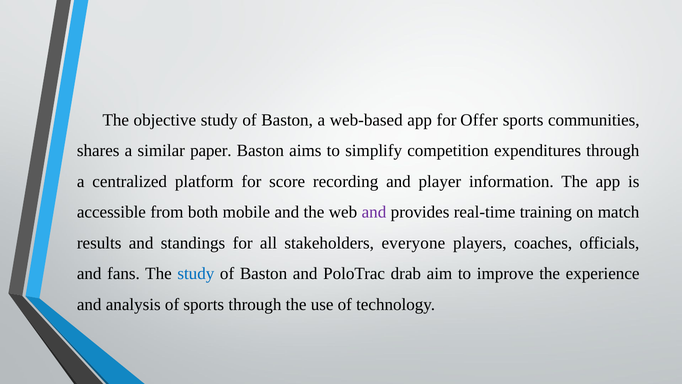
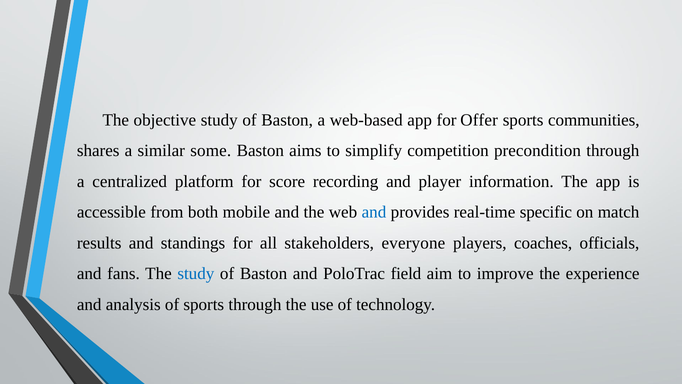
paper: paper -> some
expenditures: expenditures -> precondition
and at (374, 212) colour: purple -> blue
training: training -> specific
drab: drab -> field
